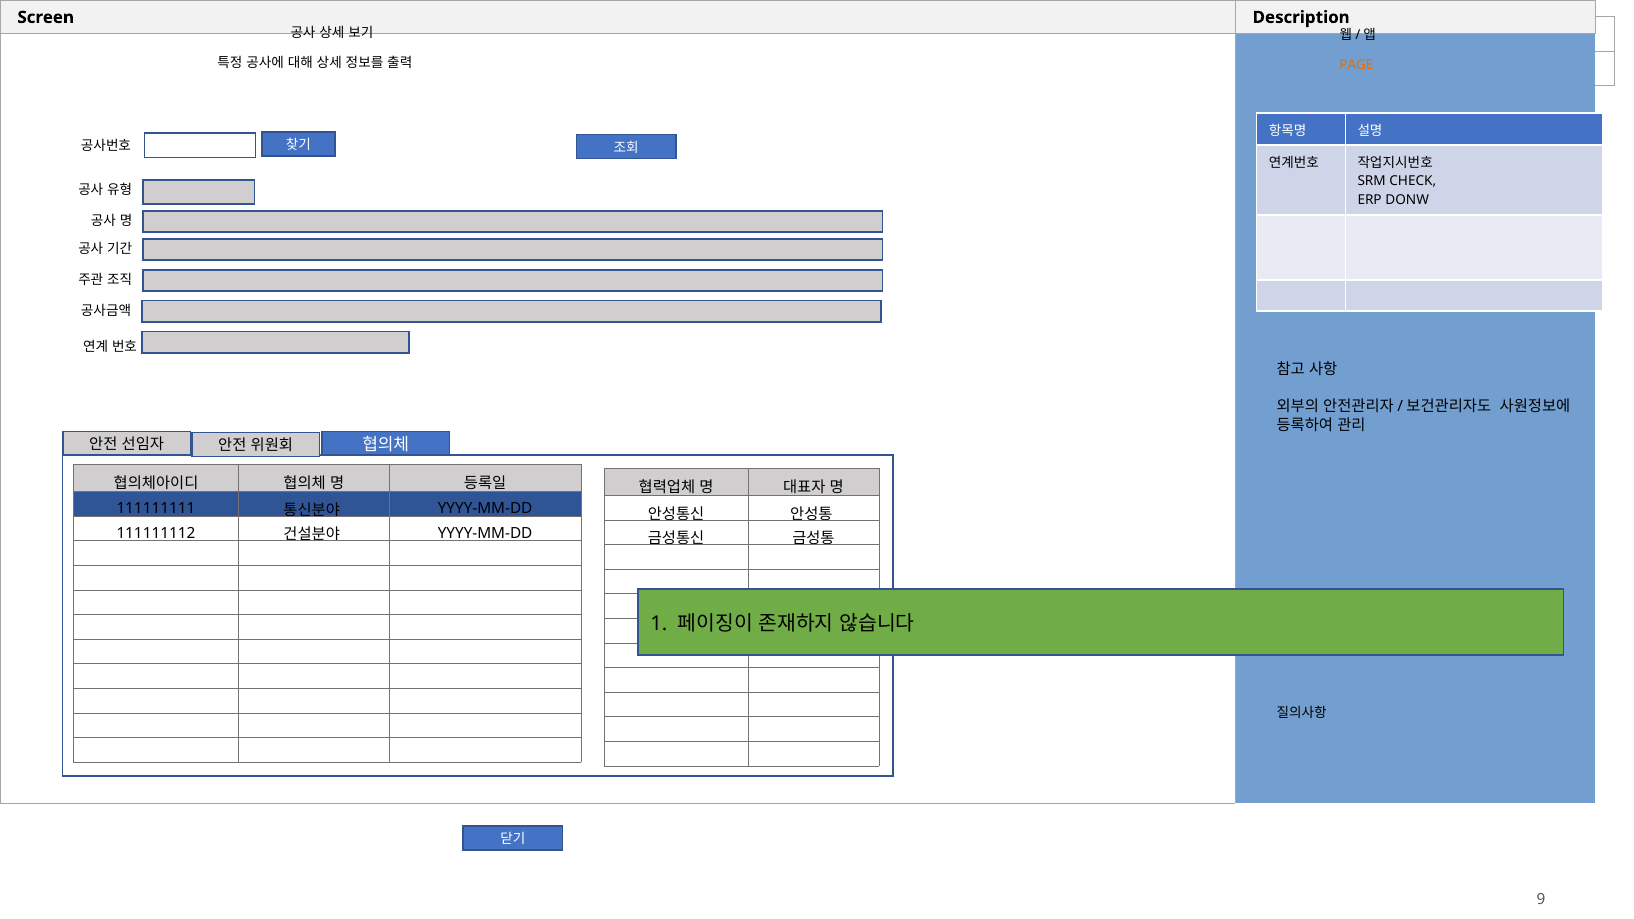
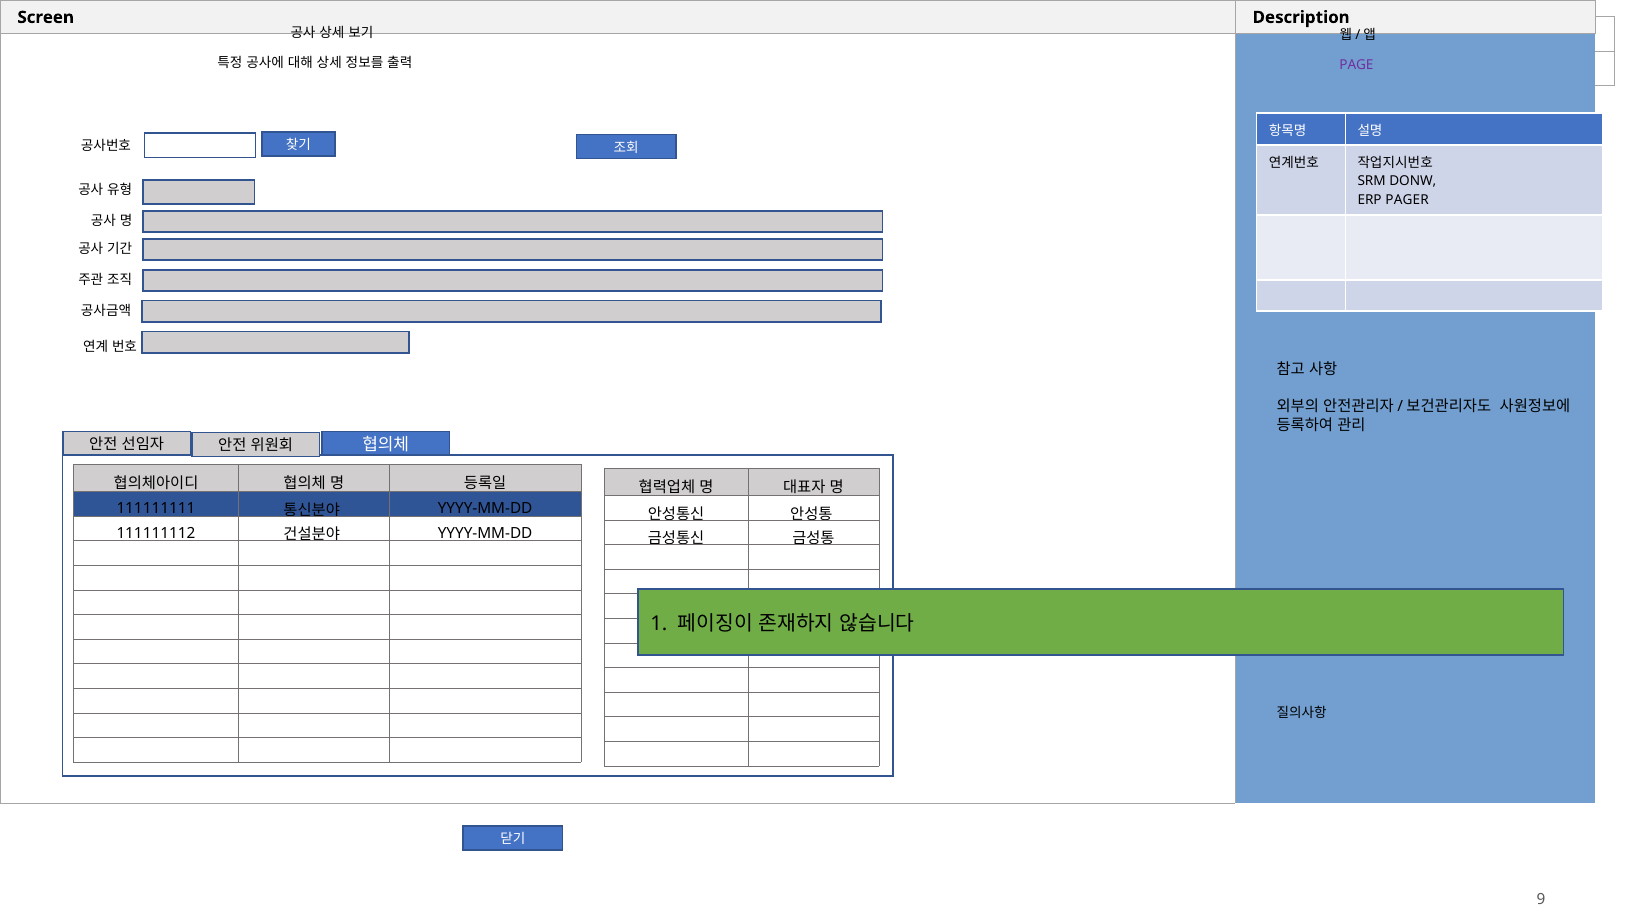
PAGE colour: orange -> purple
CHECK: CHECK -> DONW
DONW: DONW -> PAGER
